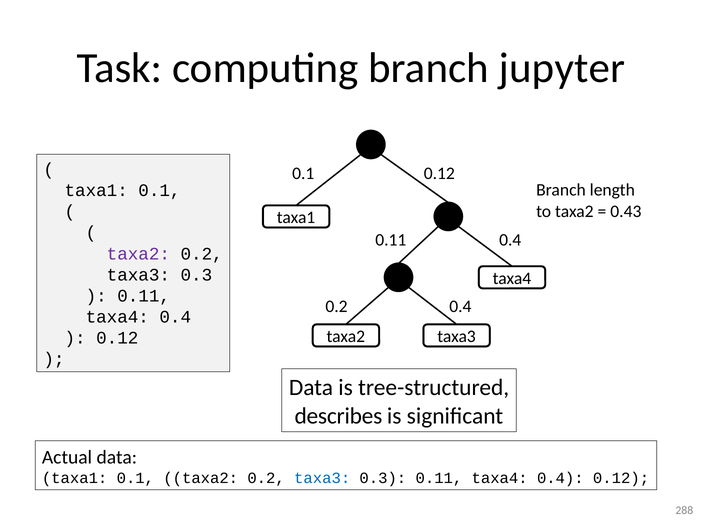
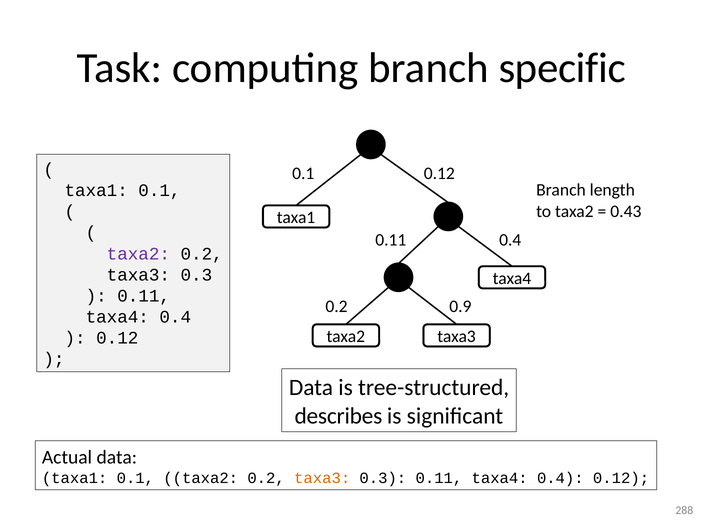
jupyter: jupyter -> specific
0.2 0.4: 0.4 -> 0.9
taxa3 at (322, 478) colour: blue -> orange
